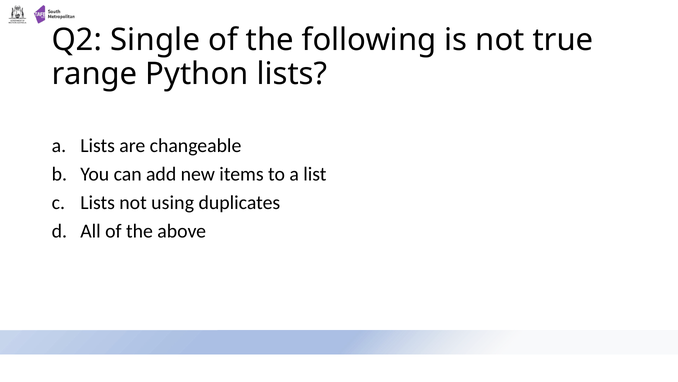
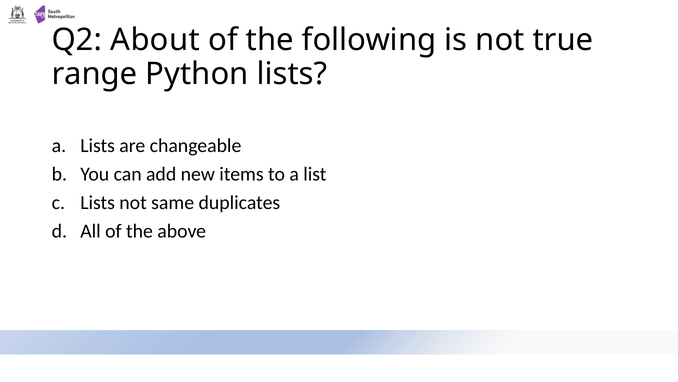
Single: Single -> About
using: using -> same
